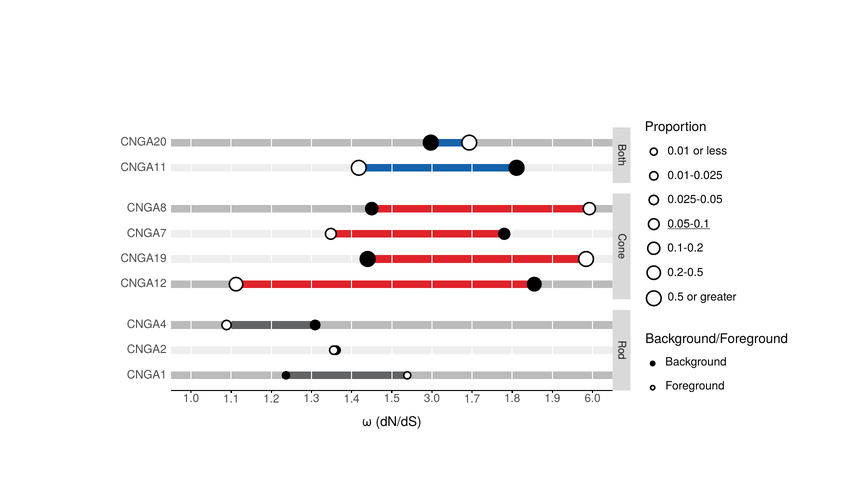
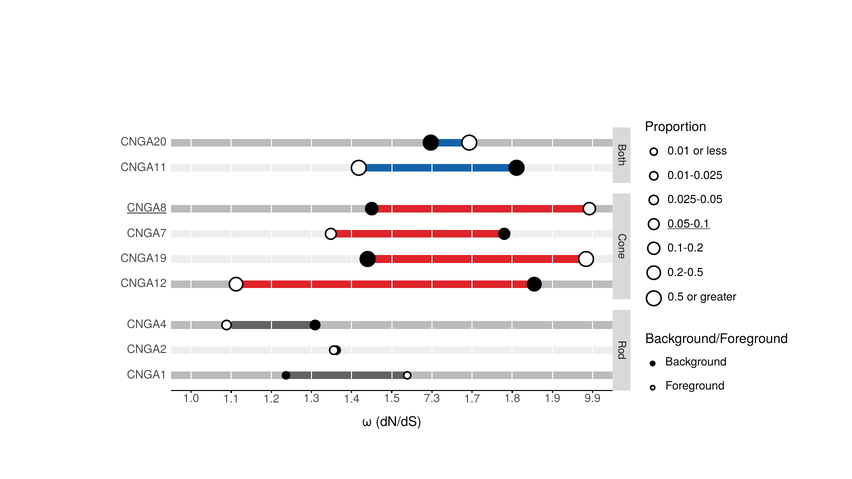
CNGA8 underline: none -> present
3.0: 3.0 -> 7.3
6.0: 6.0 -> 9.9
